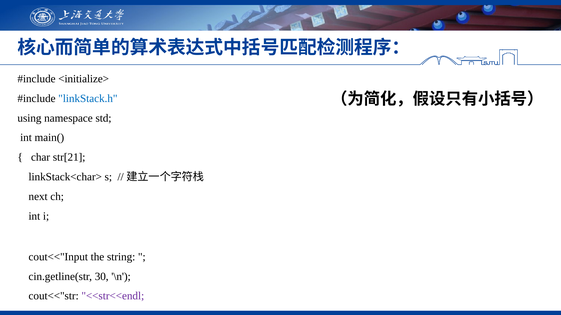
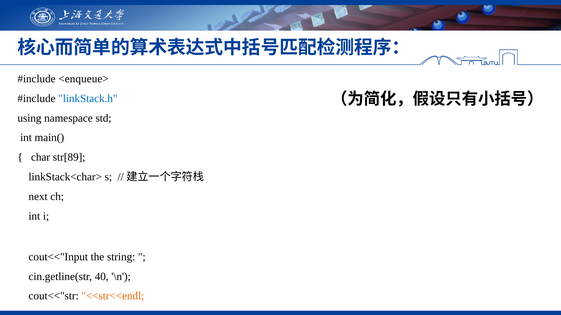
<initialize>: <initialize> -> <enqueue>
str[21: str[21 -> str[89
30: 30 -> 40
<<str<<endl colour: purple -> orange
